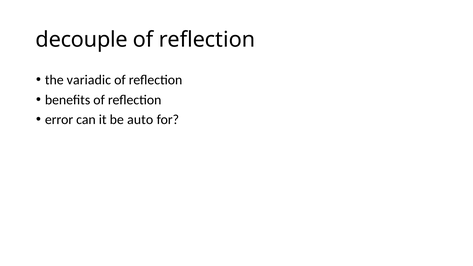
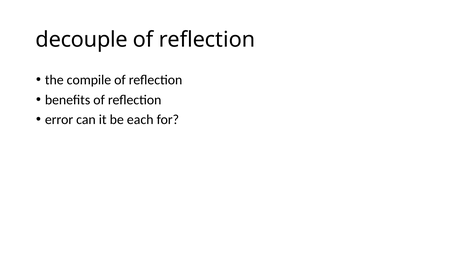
variadic: variadic -> compile
auto: auto -> each
